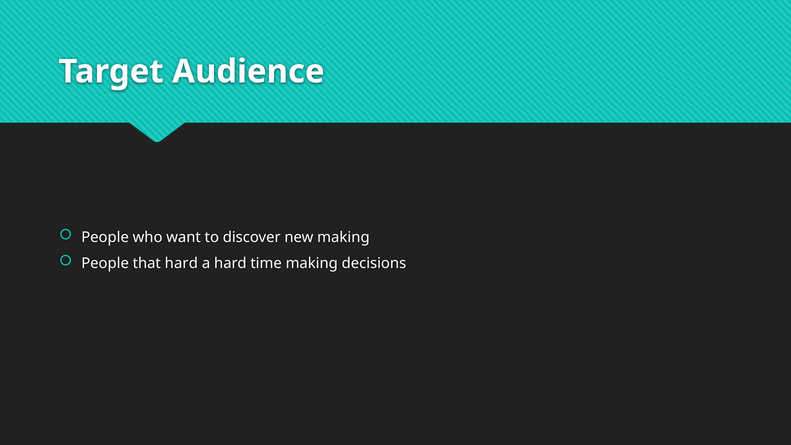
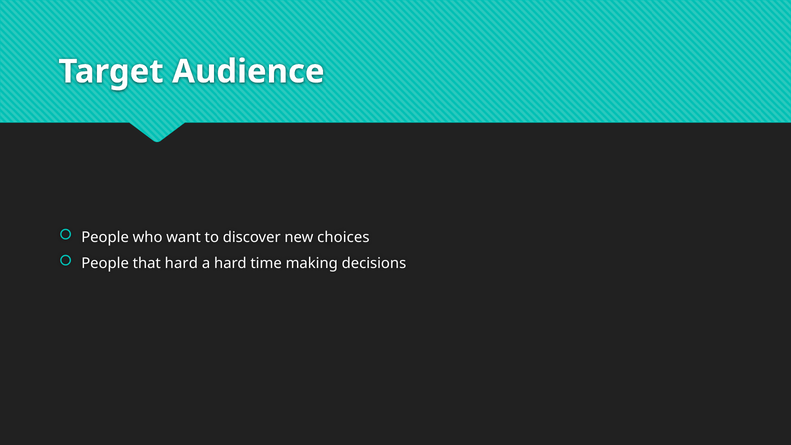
new making: making -> choices
